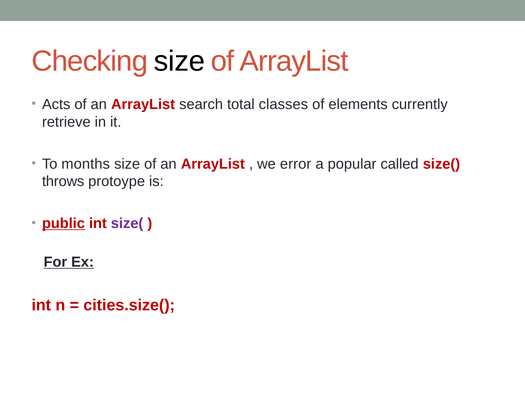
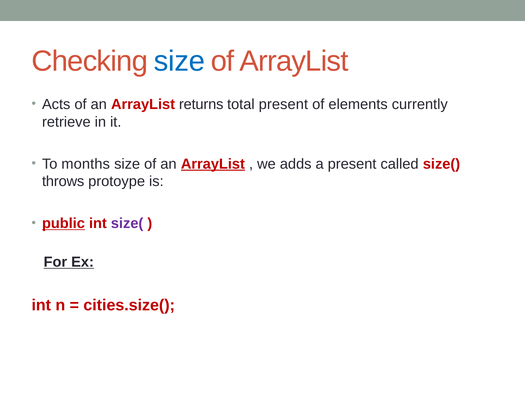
size at (179, 61) colour: black -> blue
search: search -> returns
total classes: classes -> present
ArrayList at (213, 164) underline: none -> present
error: error -> adds
a popular: popular -> present
